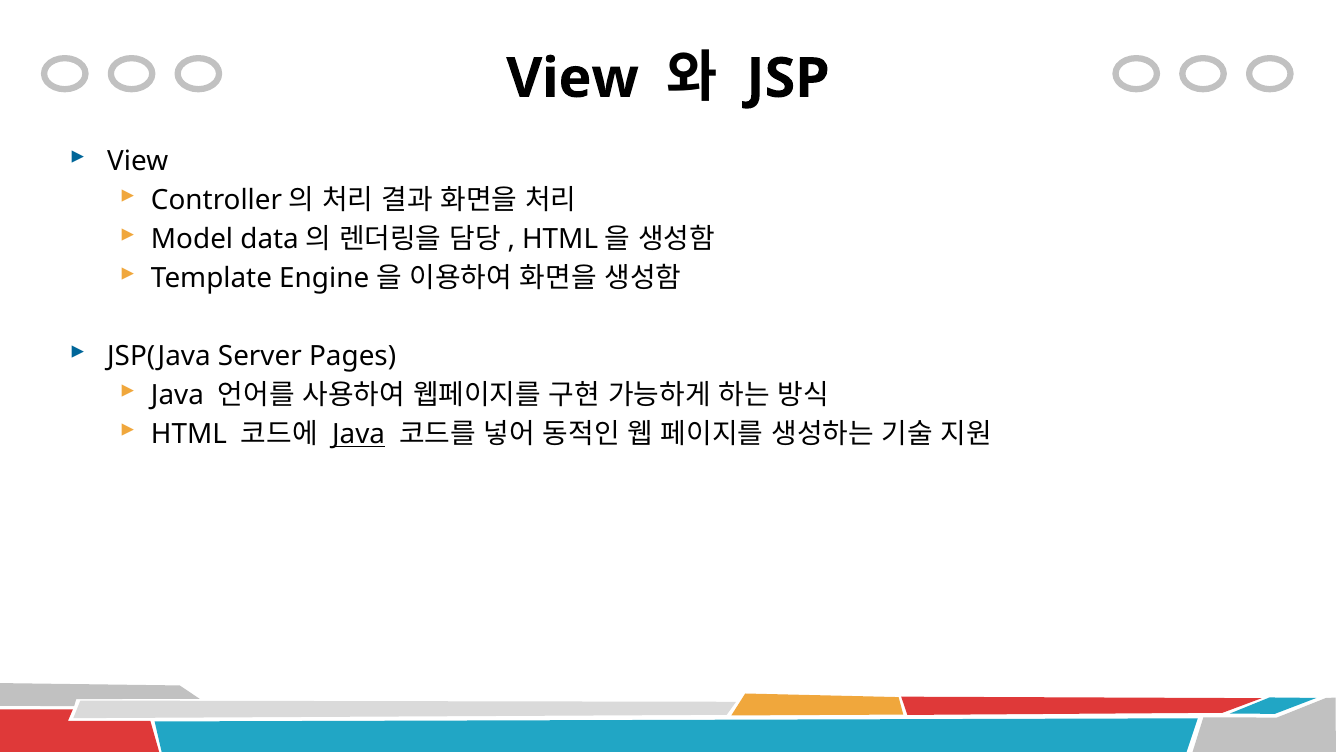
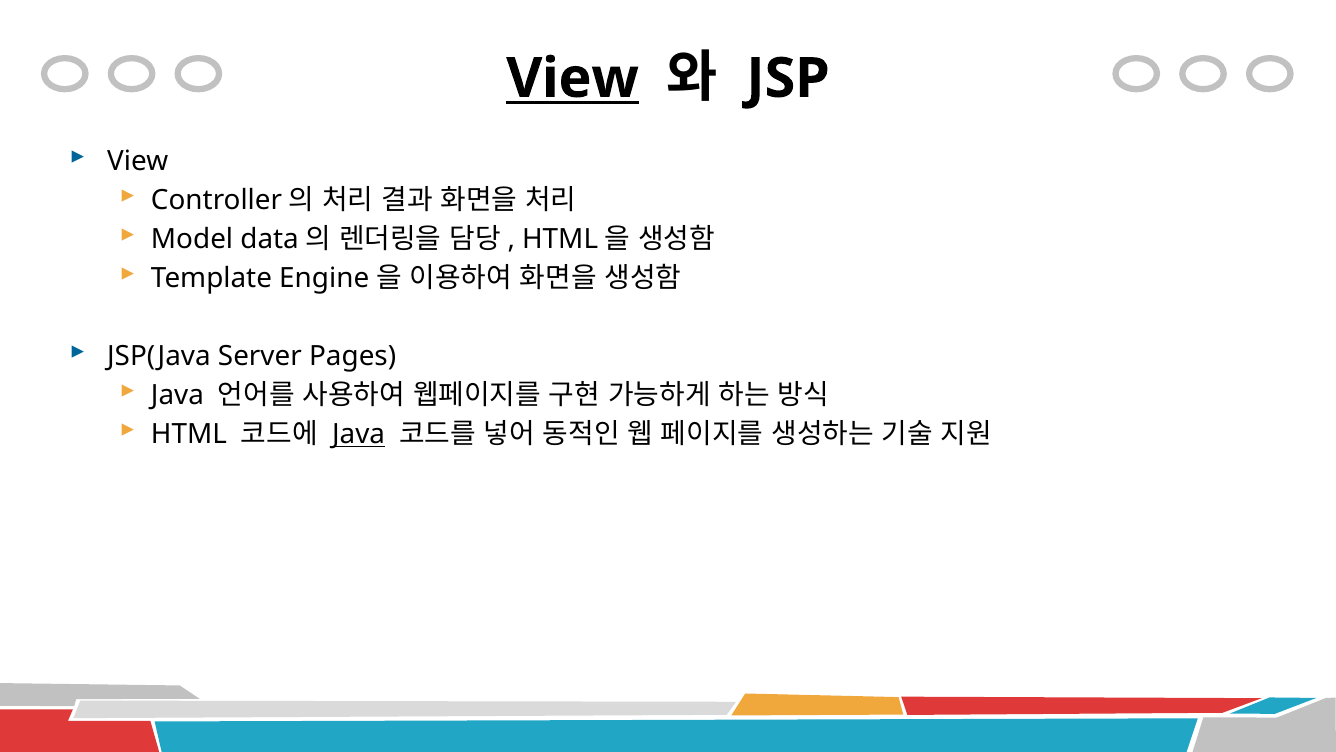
View at (573, 79) underline: none -> present
